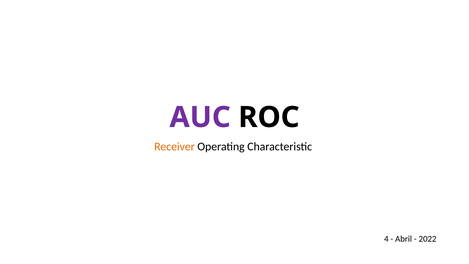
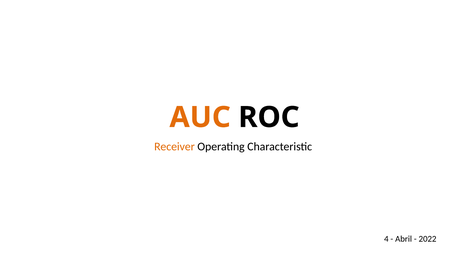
AUC colour: purple -> orange
